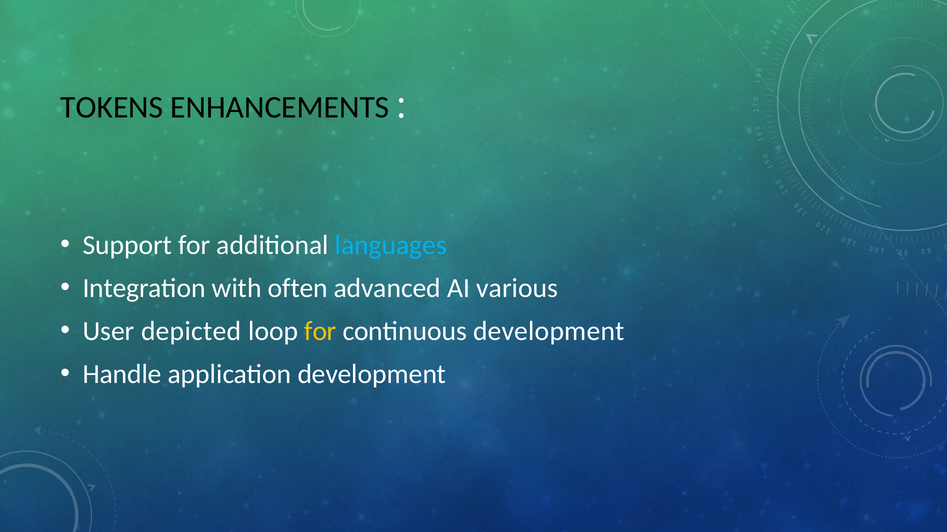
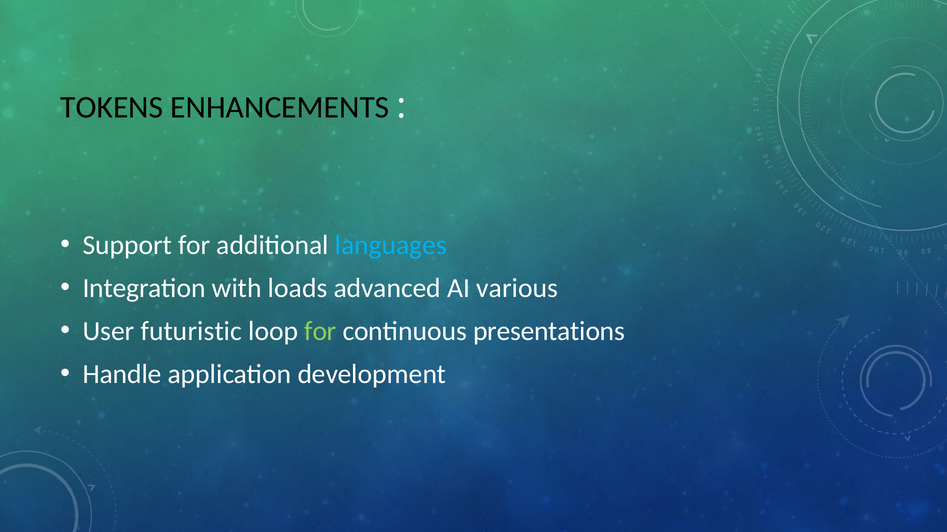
often: often -> loads
depicted: depicted -> futuristic
for at (320, 331) colour: yellow -> light green
continuous development: development -> presentations
